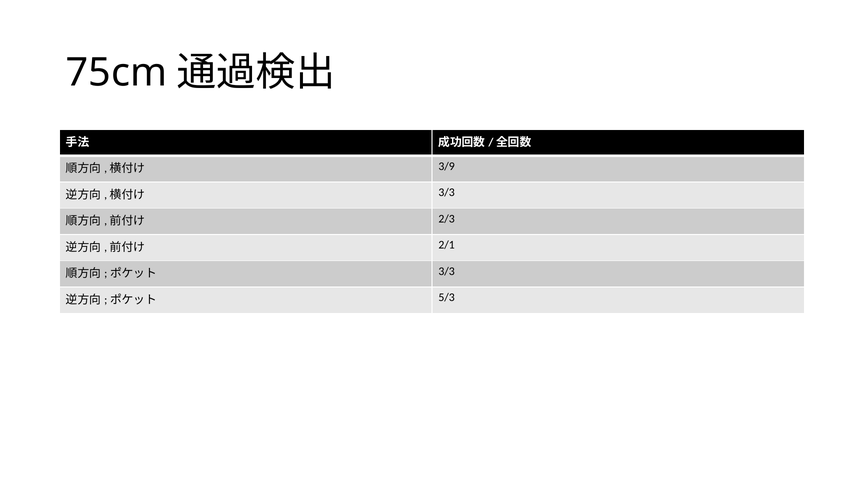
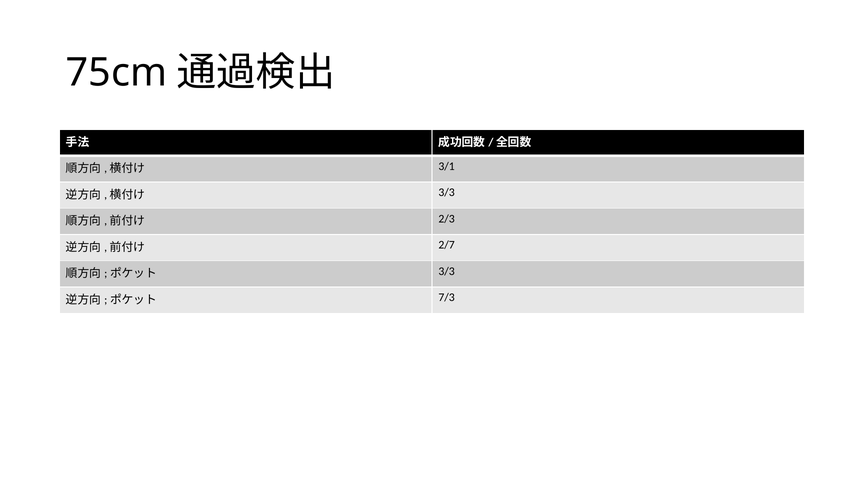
3/9: 3/9 -> 3/1
2/1: 2/1 -> 2/7
5/3: 5/3 -> 7/3
